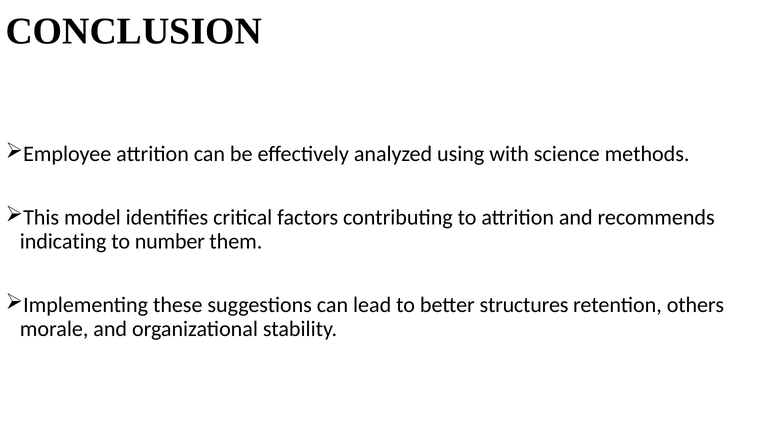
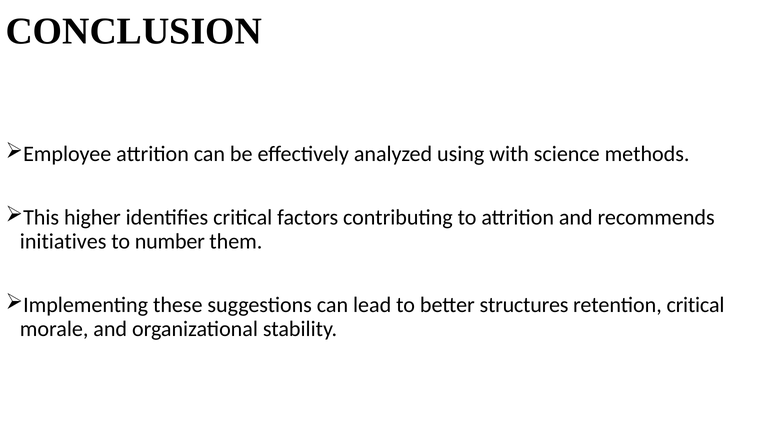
model: model -> higher
indicating: indicating -> initiatives
retention others: others -> critical
